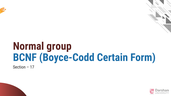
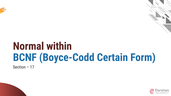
group: group -> within
